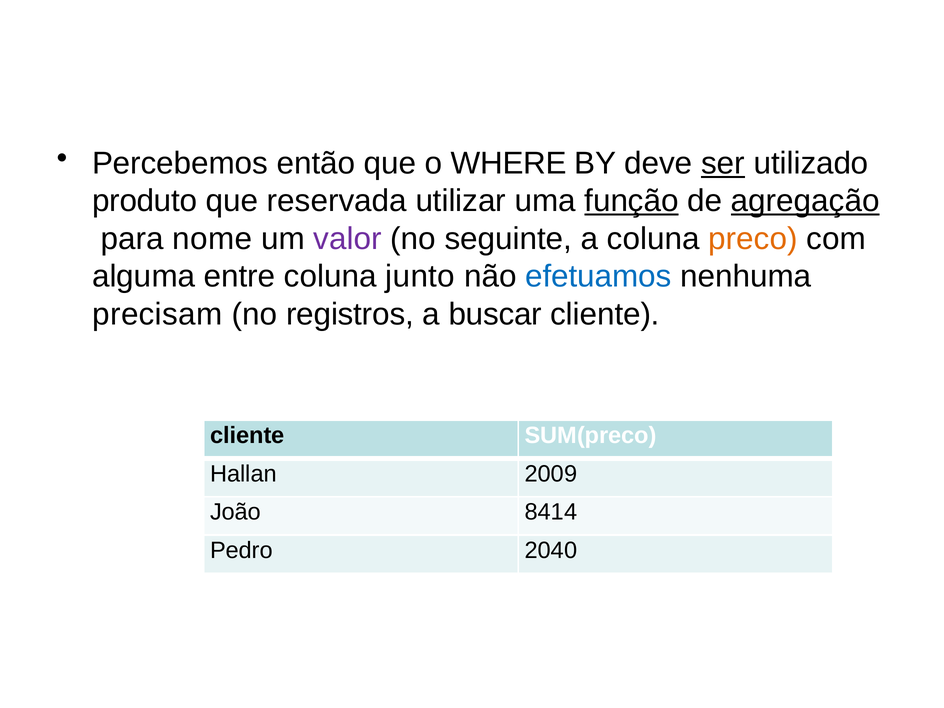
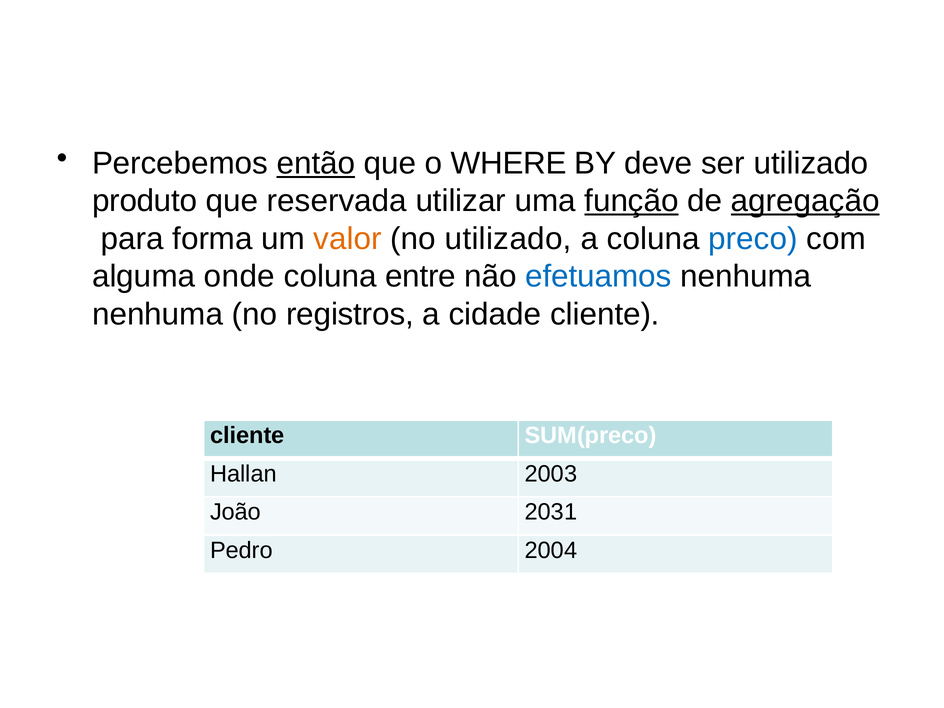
então underline: none -> present
ser underline: present -> none
nome: nome -> forma
valor colour: purple -> orange
no seguinte: seguinte -> utilizado
preco colour: orange -> blue
entre: entre -> onde
junto: junto -> entre
precisam at (157, 314): precisam -> nenhuma
buscar: buscar -> cidade
2009: 2009 -> 2003
8414: 8414 -> 2031
2040: 2040 -> 2004
